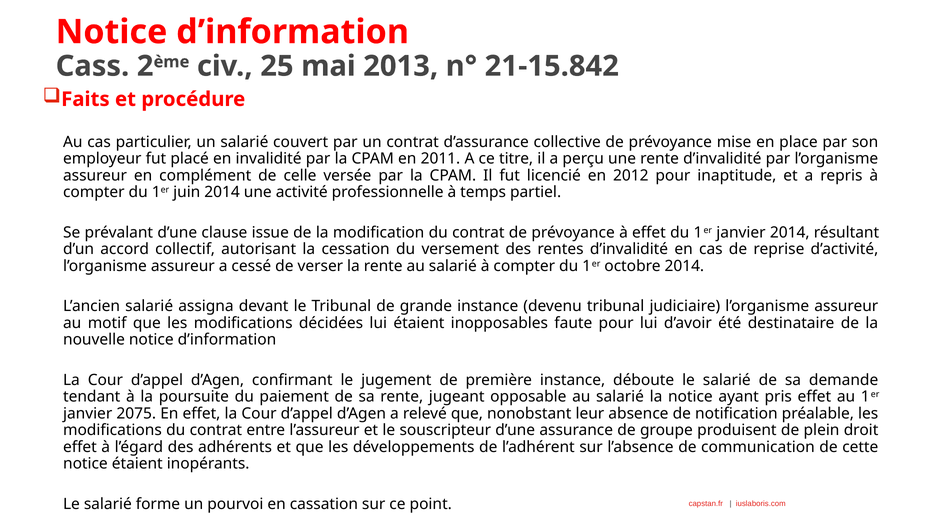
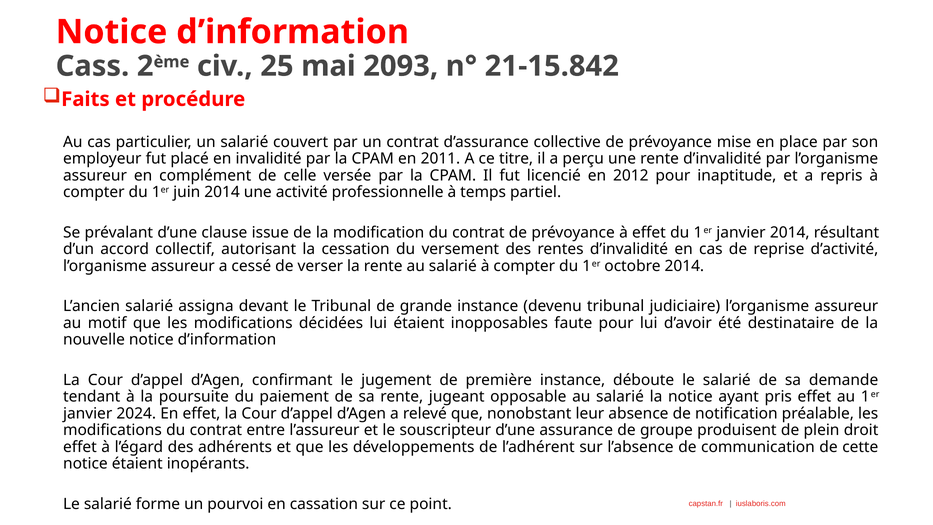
2013: 2013 -> 2093
2075: 2075 -> 2024
